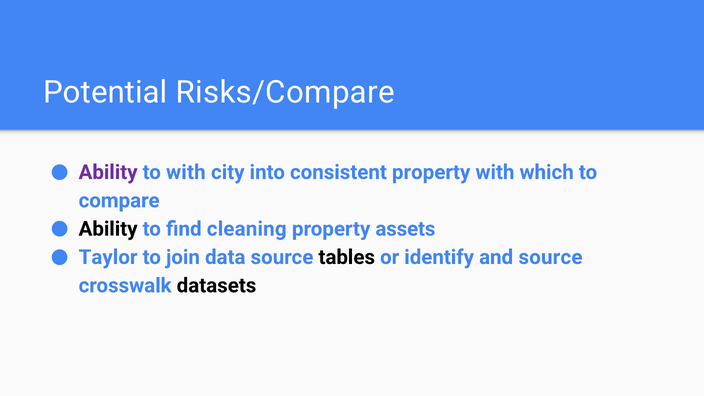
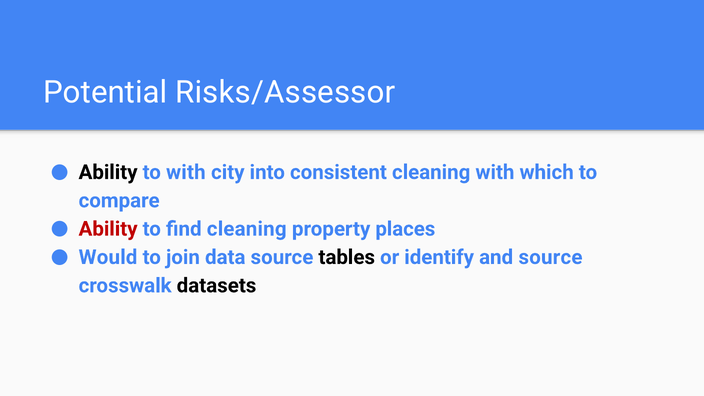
Risks/Compare: Risks/Compare -> Risks/Assessor
Ability at (108, 172) colour: purple -> black
consistent property: property -> cleaning
Ability at (108, 229) colour: black -> red
assets: assets -> places
Taylor: Taylor -> Would
